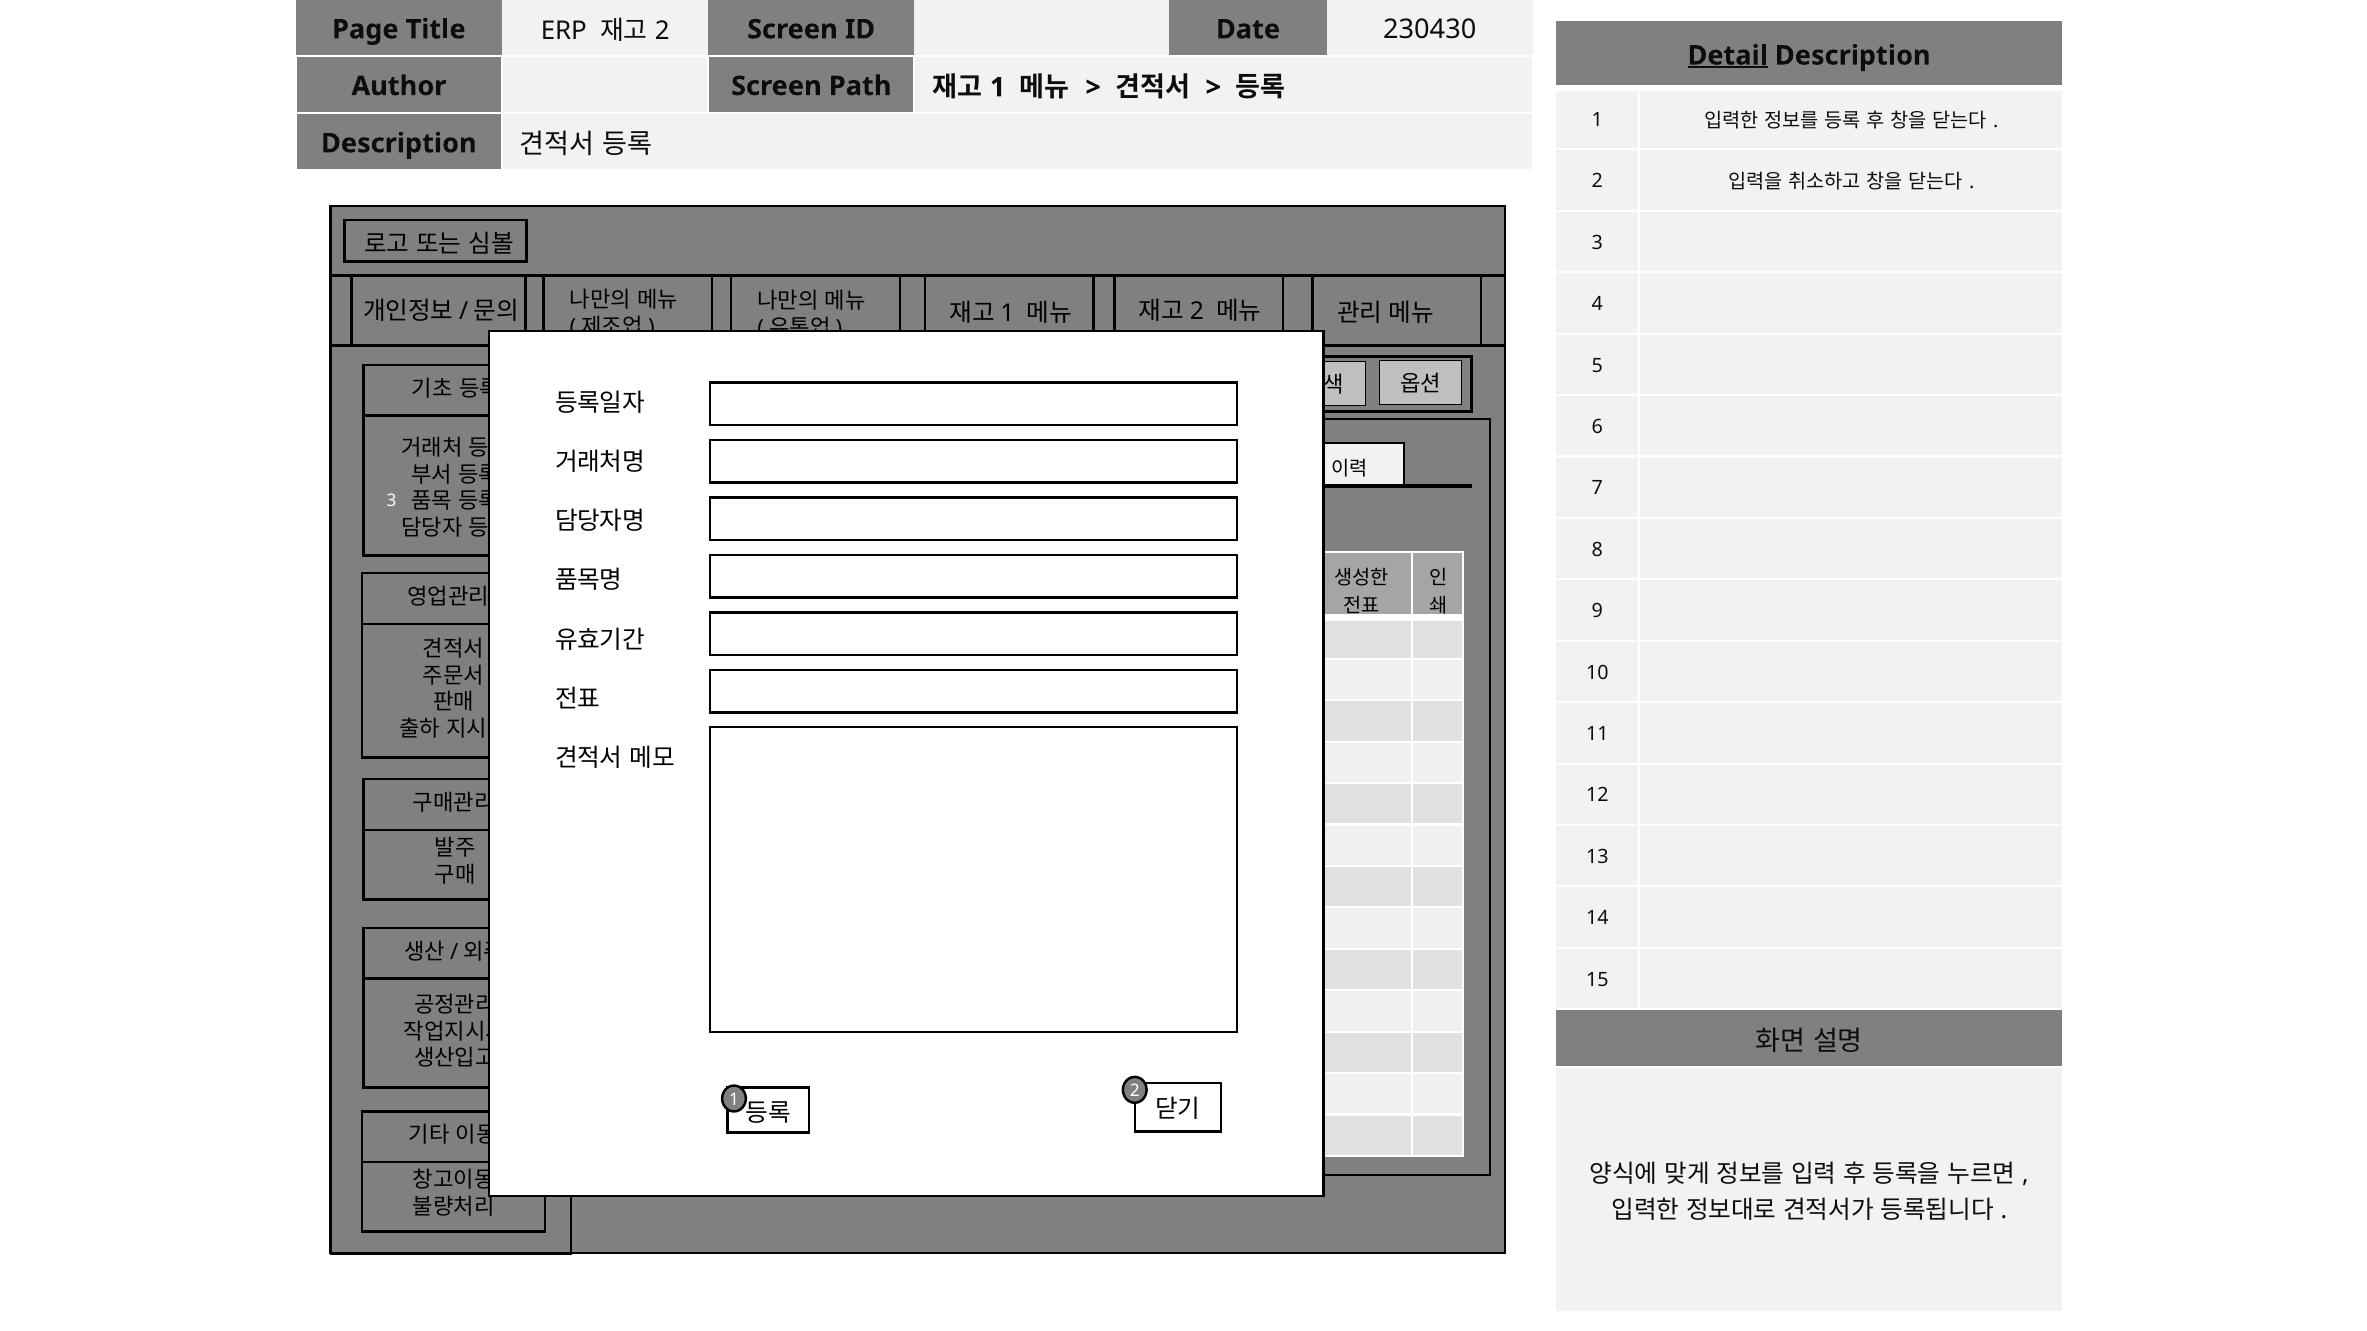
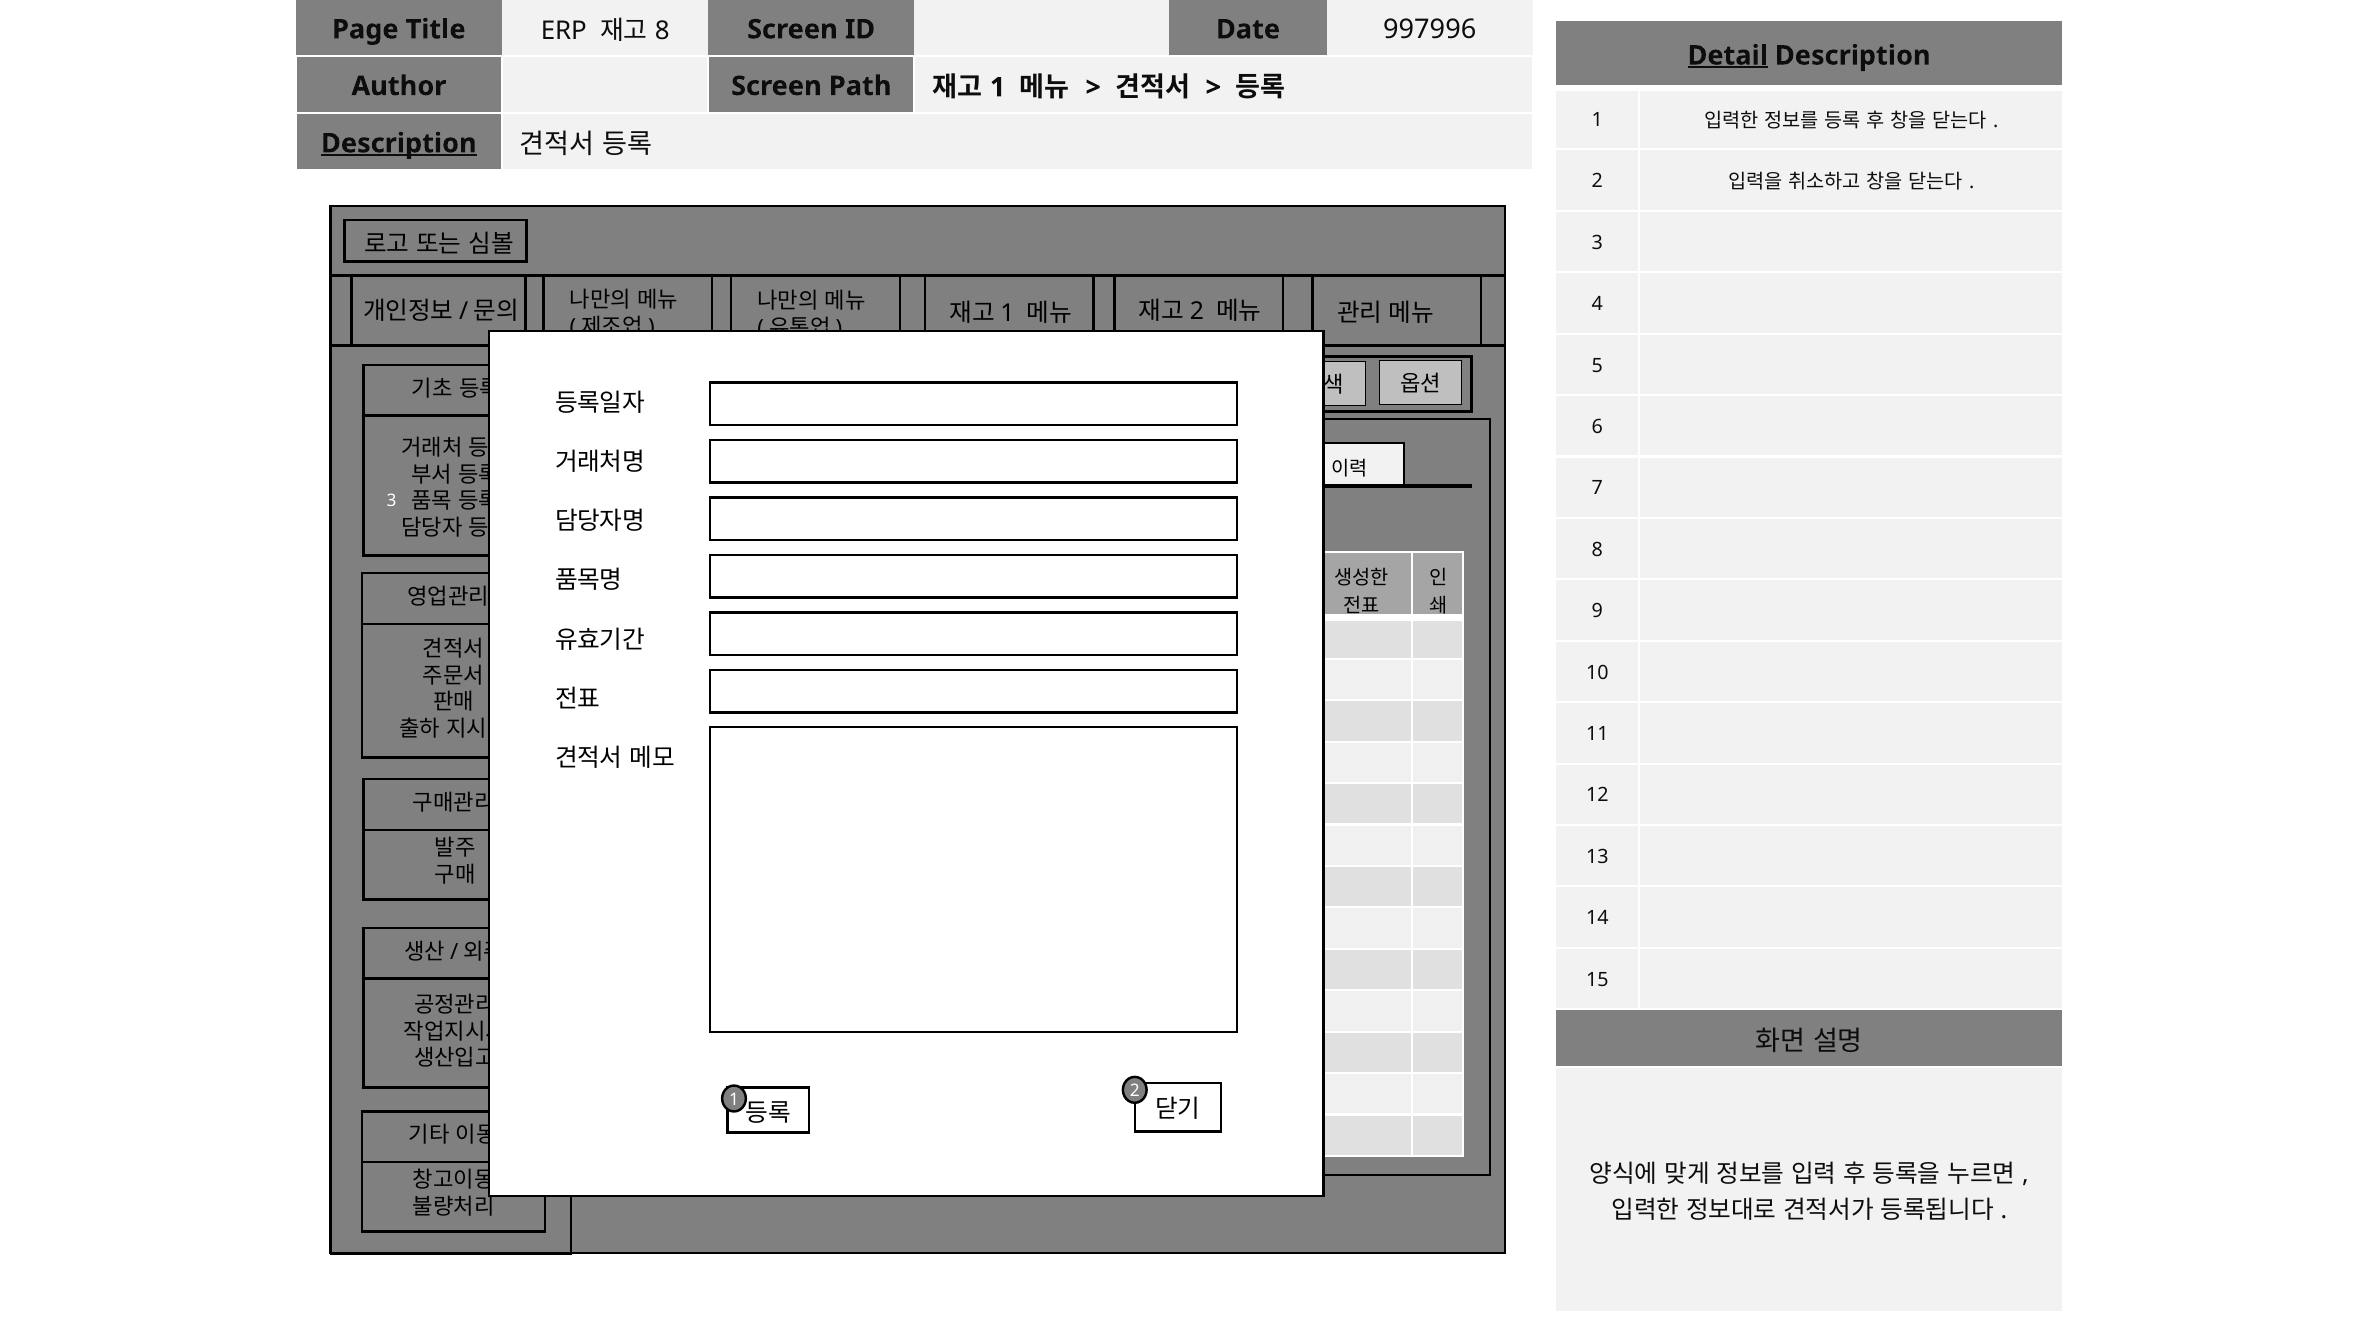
2 at (662, 31): 2 -> 8
230430: 230430 -> 997996
Description at (399, 143) underline: none -> present
